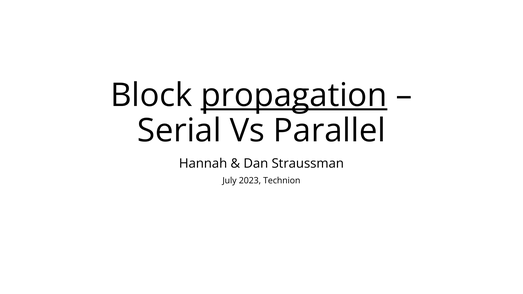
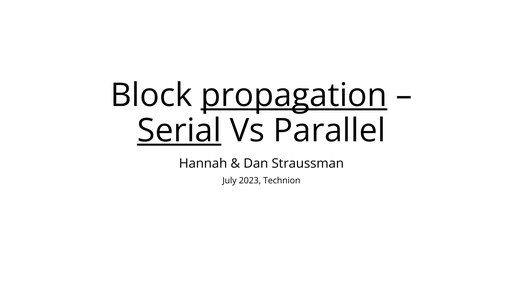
Serial underline: none -> present
